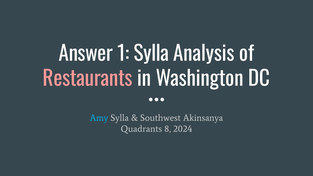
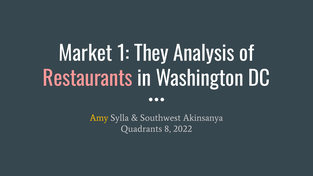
Answer: Answer -> Market
1 Sylla: Sylla -> They
Amy colour: light blue -> yellow
2024: 2024 -> 2022
